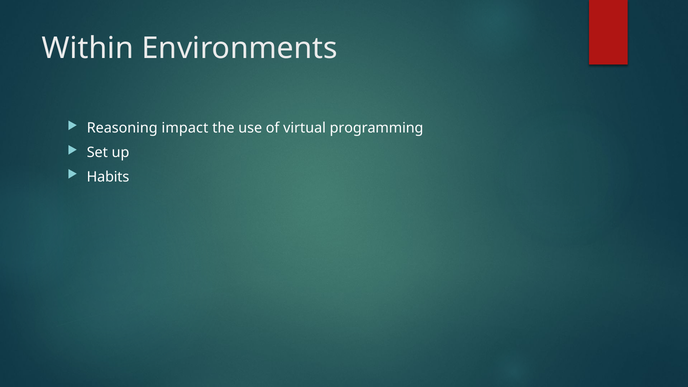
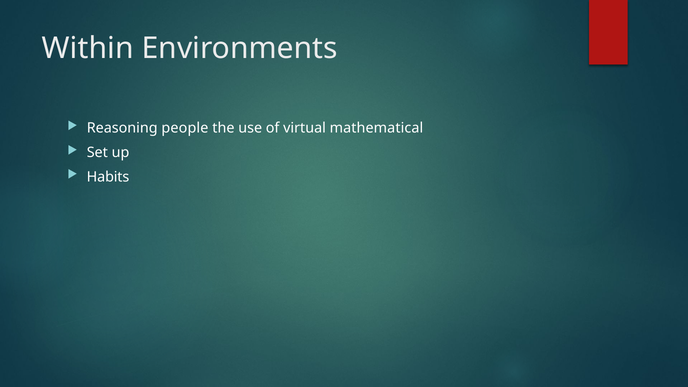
impact: impact -> people
programming: programming -> mathematical
